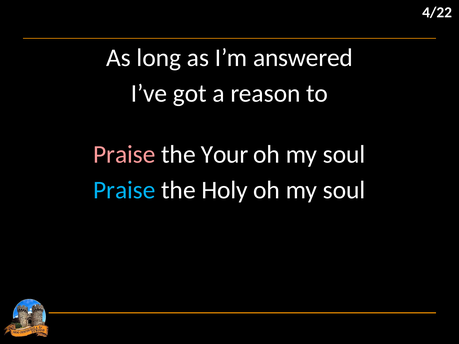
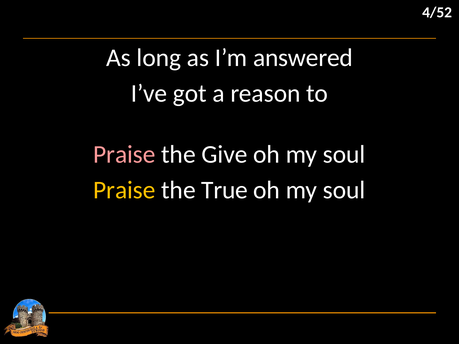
4/22: 4/22 -> 4/52
Your: Your -> Give
Praise at (124, 190) colour: light blue -> yellow
Holy: Holy -> True
